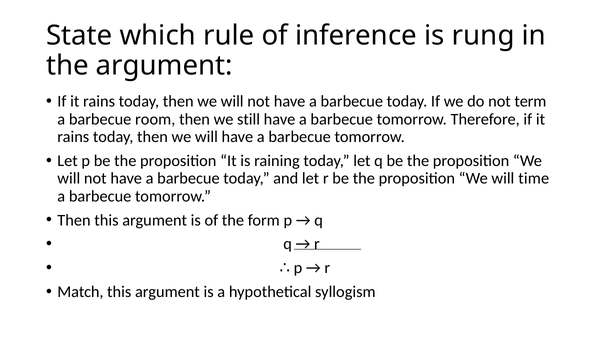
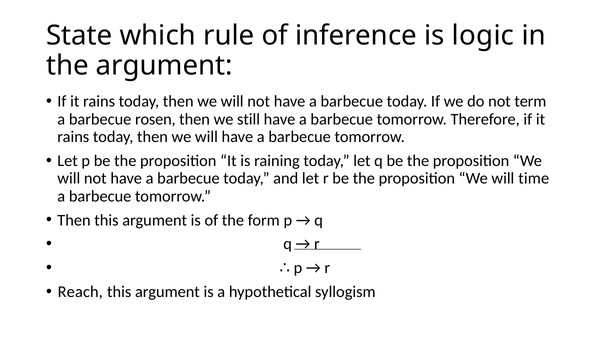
rung: rung -> logic
room: room -> rosen
Match: Match -> Reach
